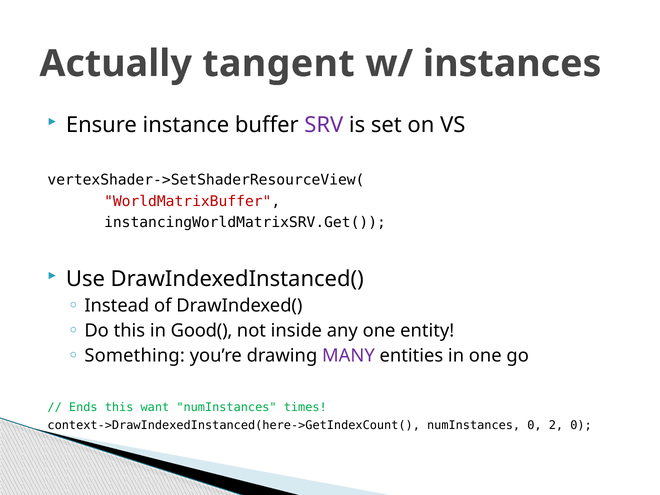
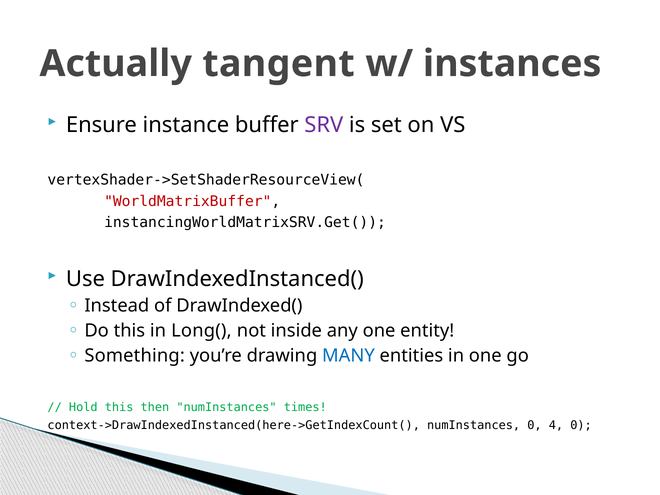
Good(: Good( -> Long(
MANY colour: purple -> blue
Ends: Ends -> Hold
want: want -> then
2: 2 -> 4
